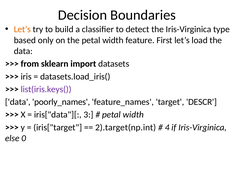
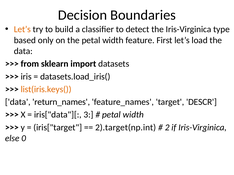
list(iris.keys( colour: purple -> orange
poorly_names: poorly_names -> return_names
4: 4 -> 2
